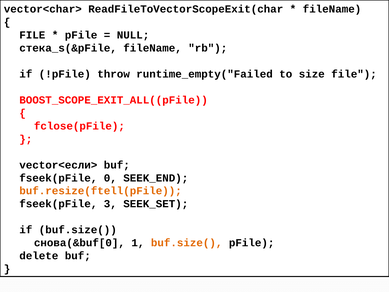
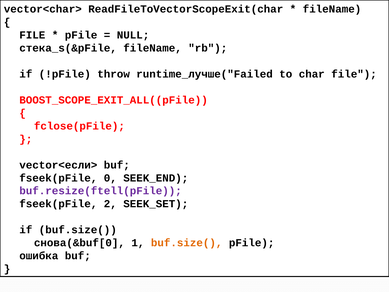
runtime_empty("Failed: runtime_empty("Failed -> runtime_лучше("Failed
size: size -> char
buf.resize(ftell(pFile colour: orange -> purple
3: 3 -> 2
delete: delete -> ошибка
